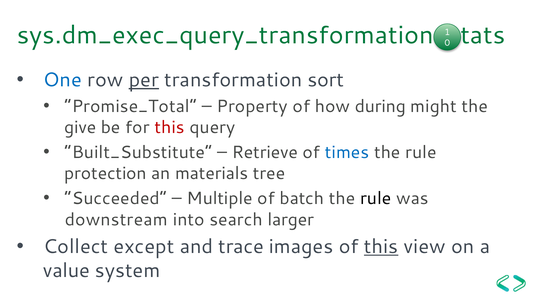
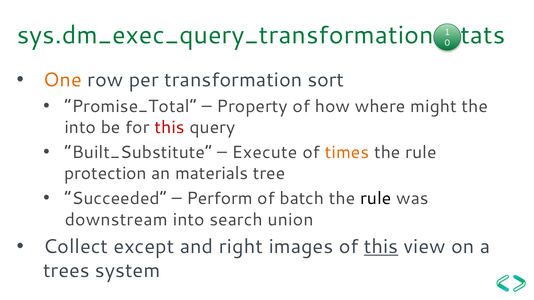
One colour: blue -> orange
per underline: present -> none
during: during -> where
give at (80, 128): give -> into
Retrieve: Retrieve -> Execute
times colour: blue -> orange
Multiple: Multiple -> Perform
larger: larger -> union
trace: trace -> right
value: value -> trees
